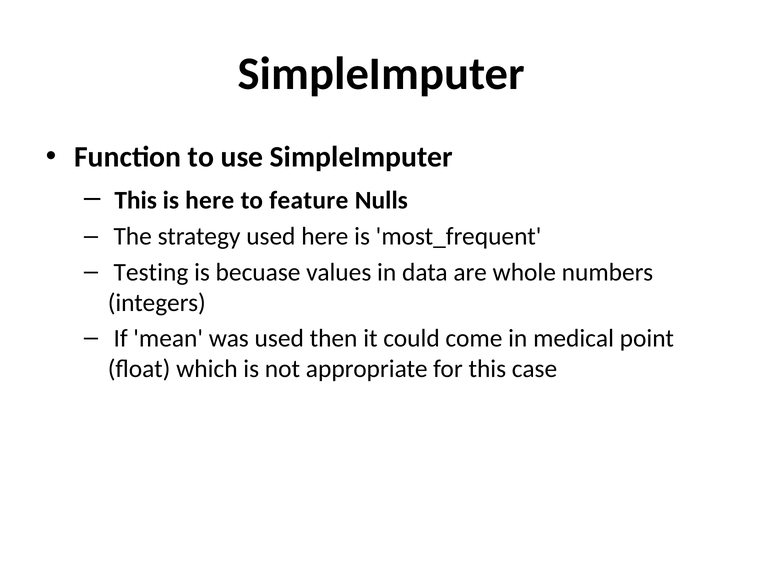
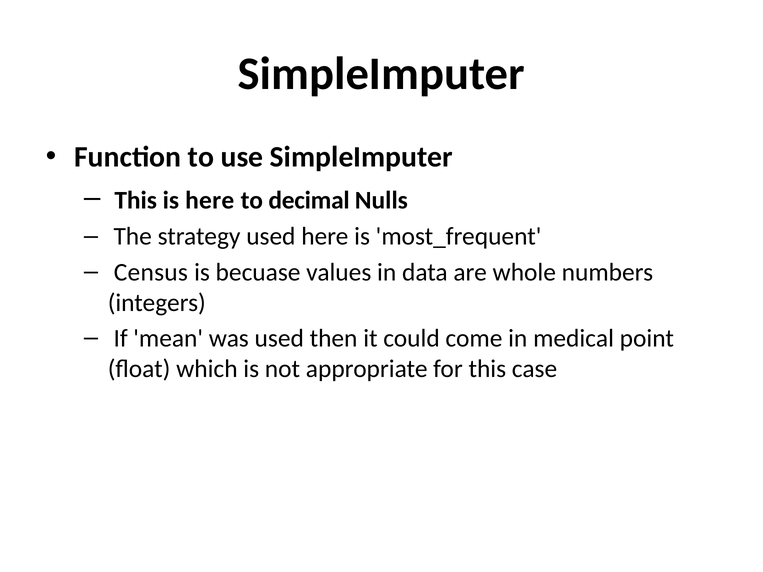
feature: feature -> decimal
Testing: Testing -> Census
